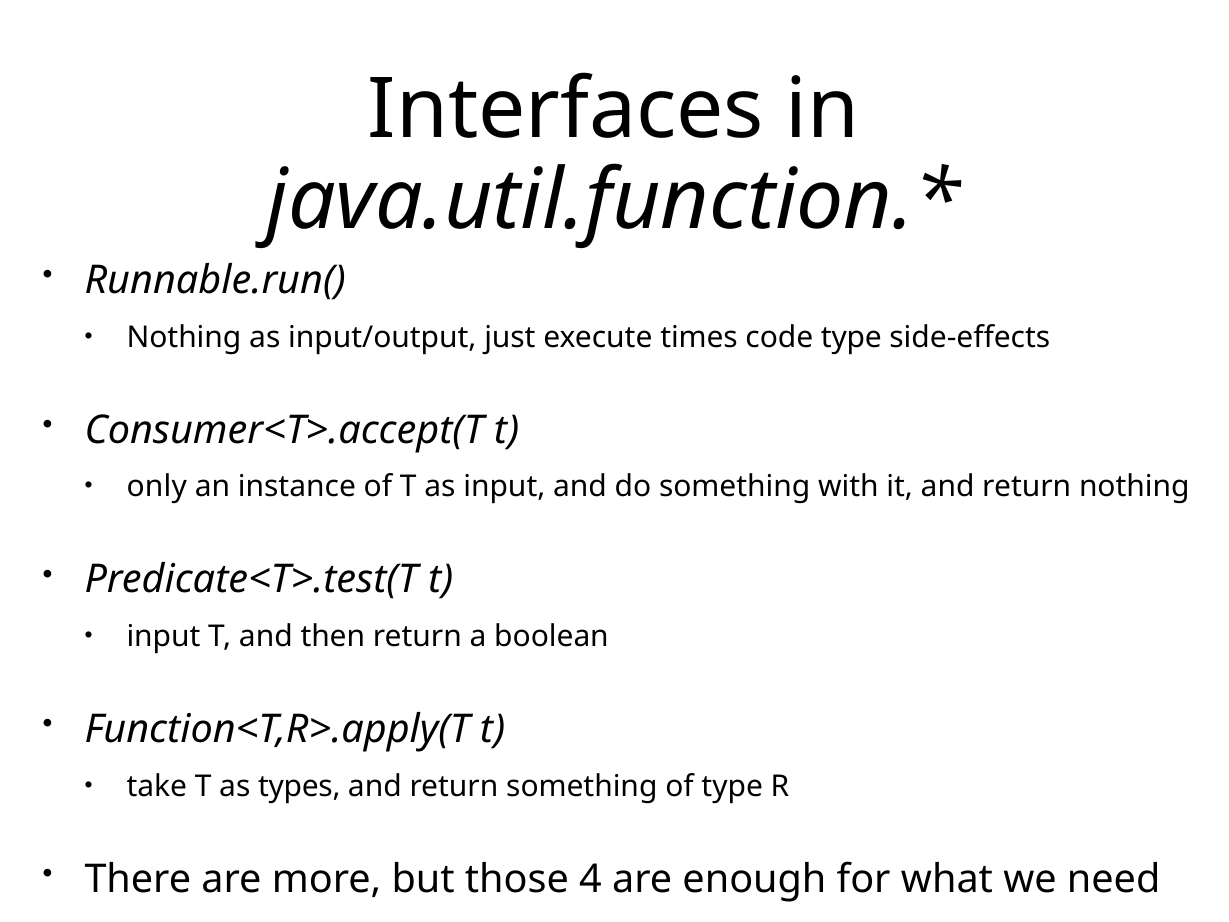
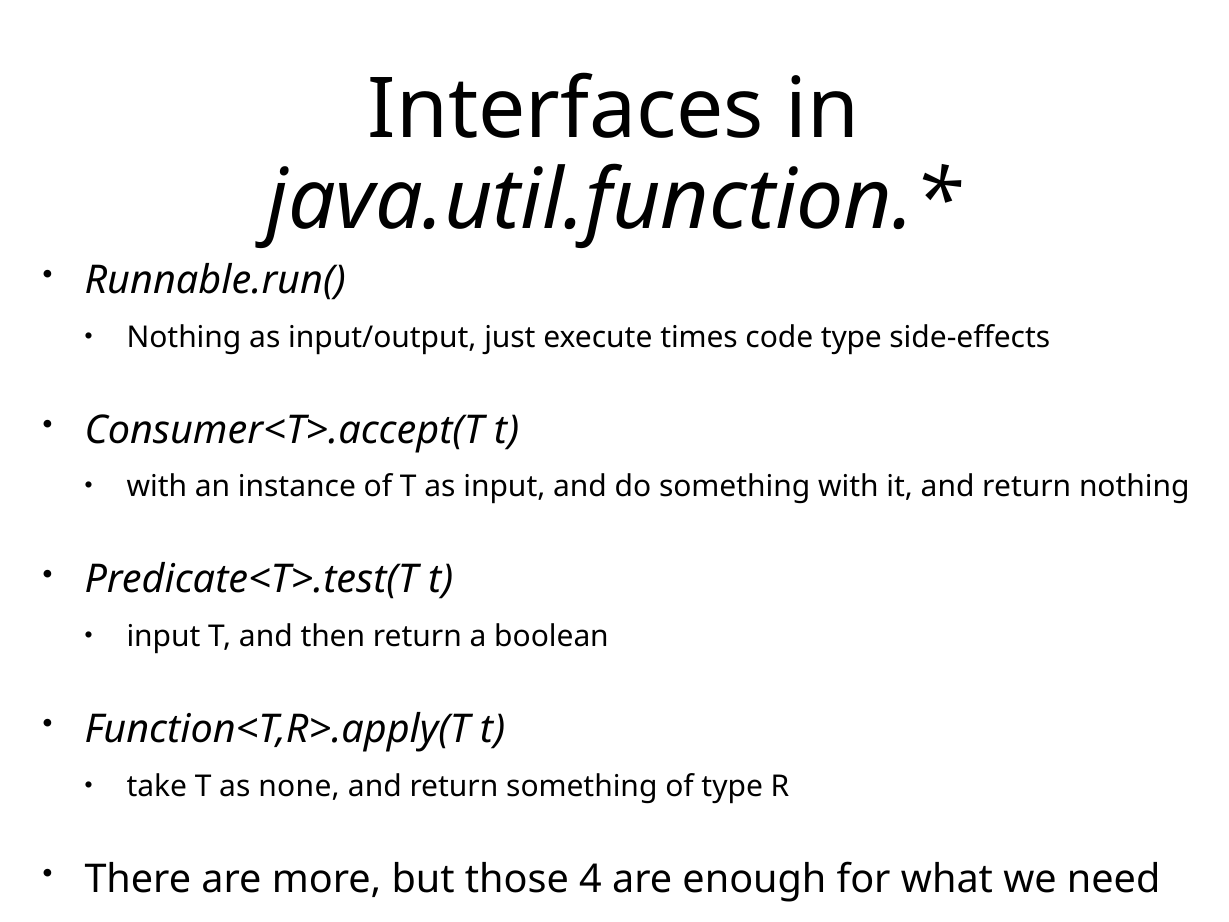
only at (157, 487): only -> with
types: types -> none
